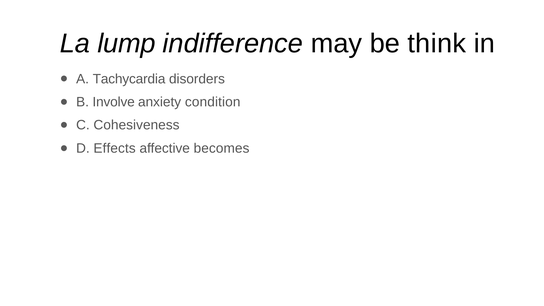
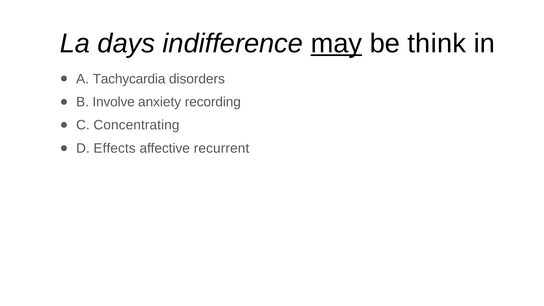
lump: lump -> days
may underline: none -> present
condition: condition -> recording
Cohesiveness: Cohesiveness -> Concentrating
becomes: becomes -> recurrent
